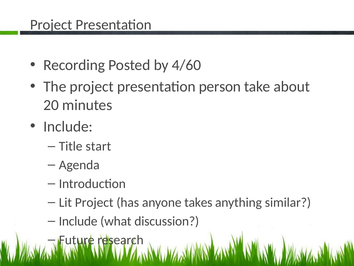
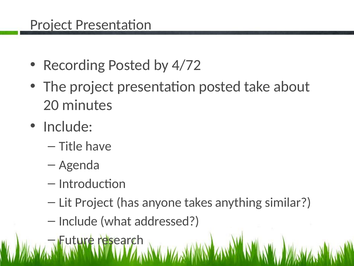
4/60: 4/60 -> 4/72
presentation person: person -> posted
start: start -> have
discussion: discussion -> addressed
